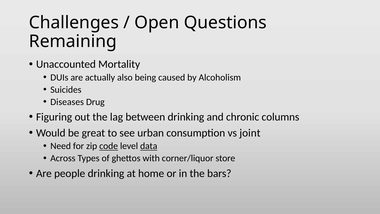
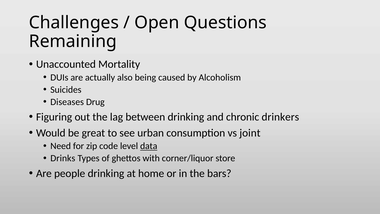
columns: columns -> drinkers
code underline: present -> none
Across: Across -> Drinks
